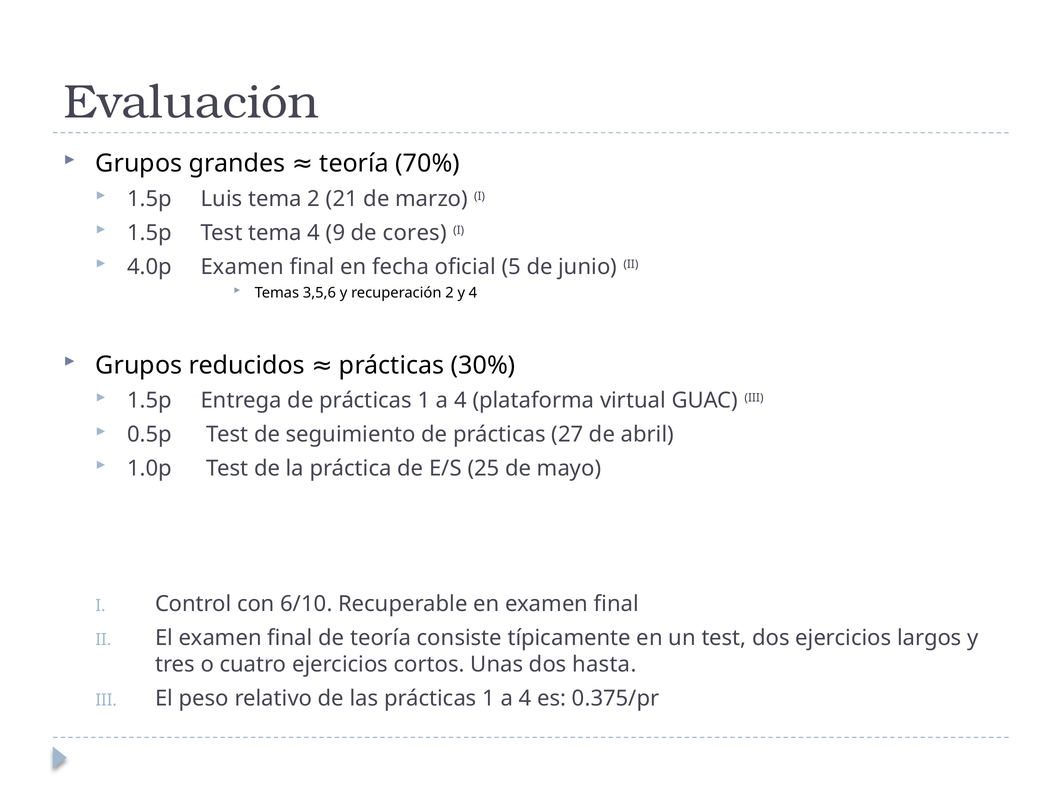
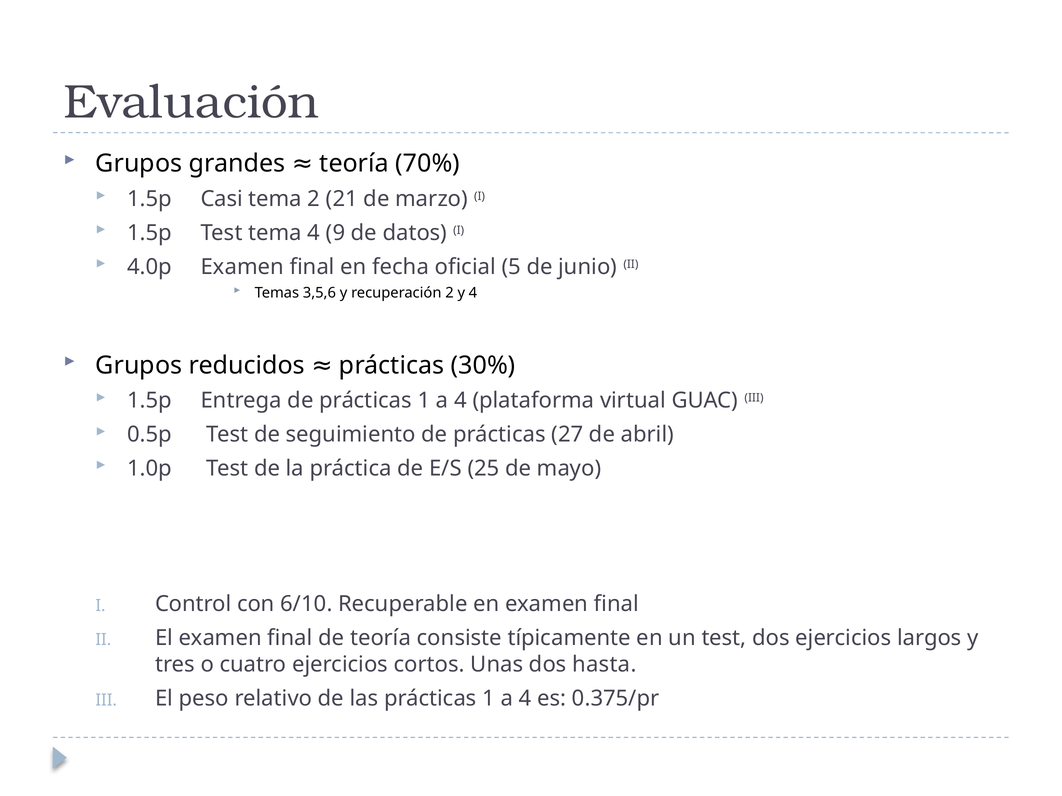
Luis: Luis -> Casi
cores: cores -> datos
